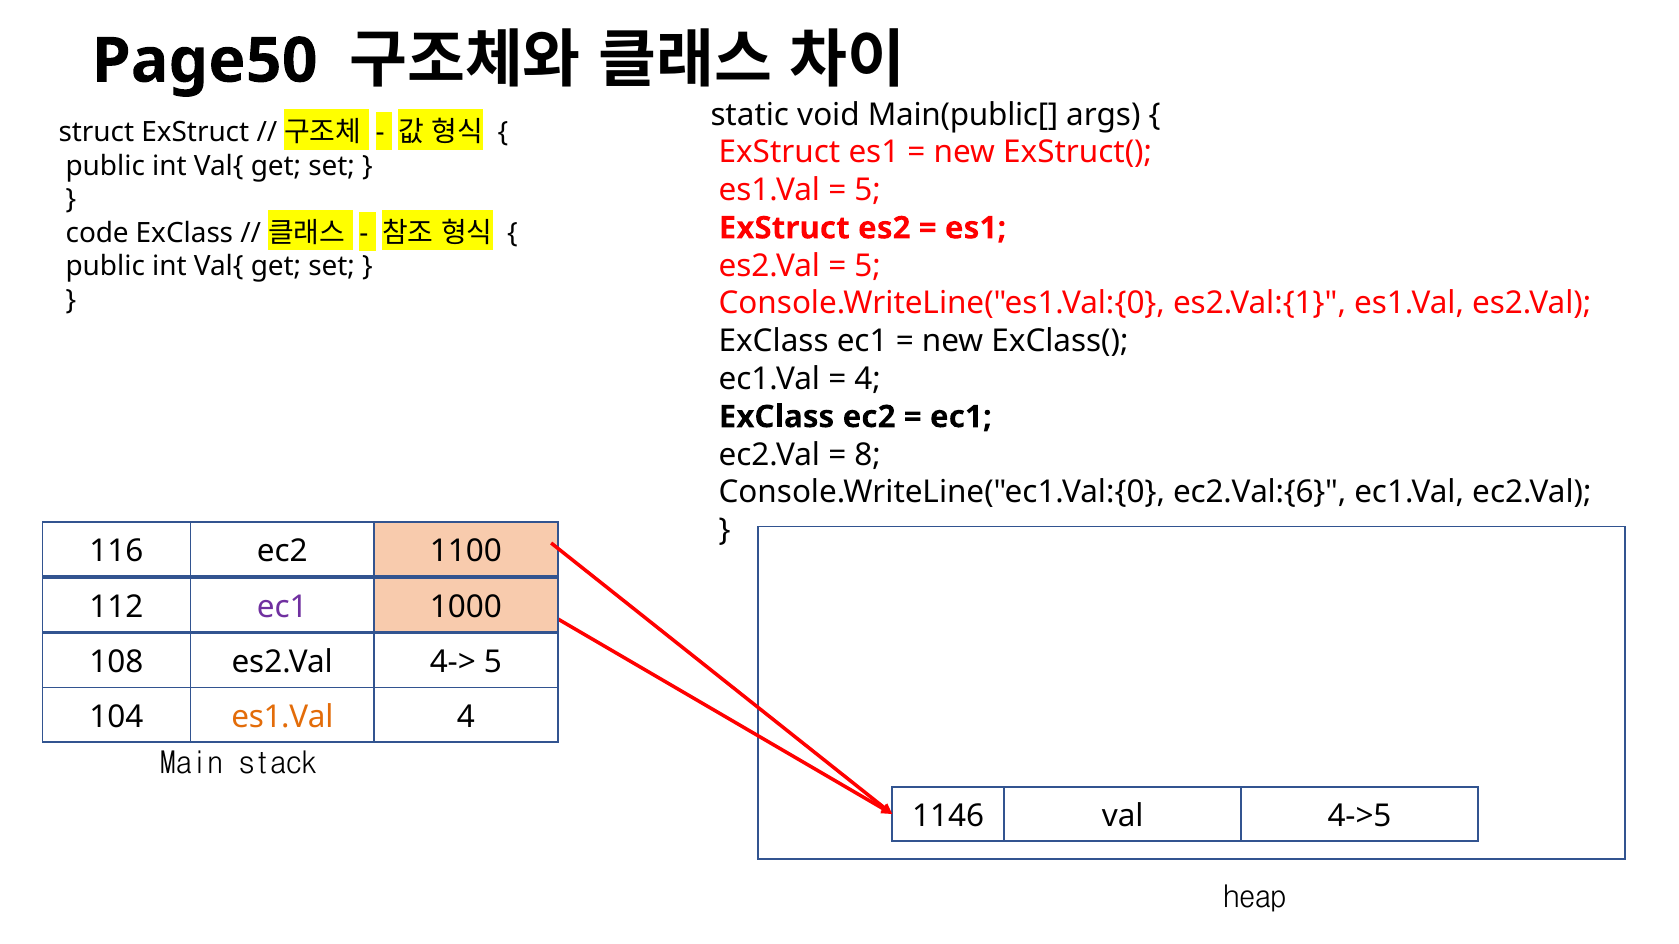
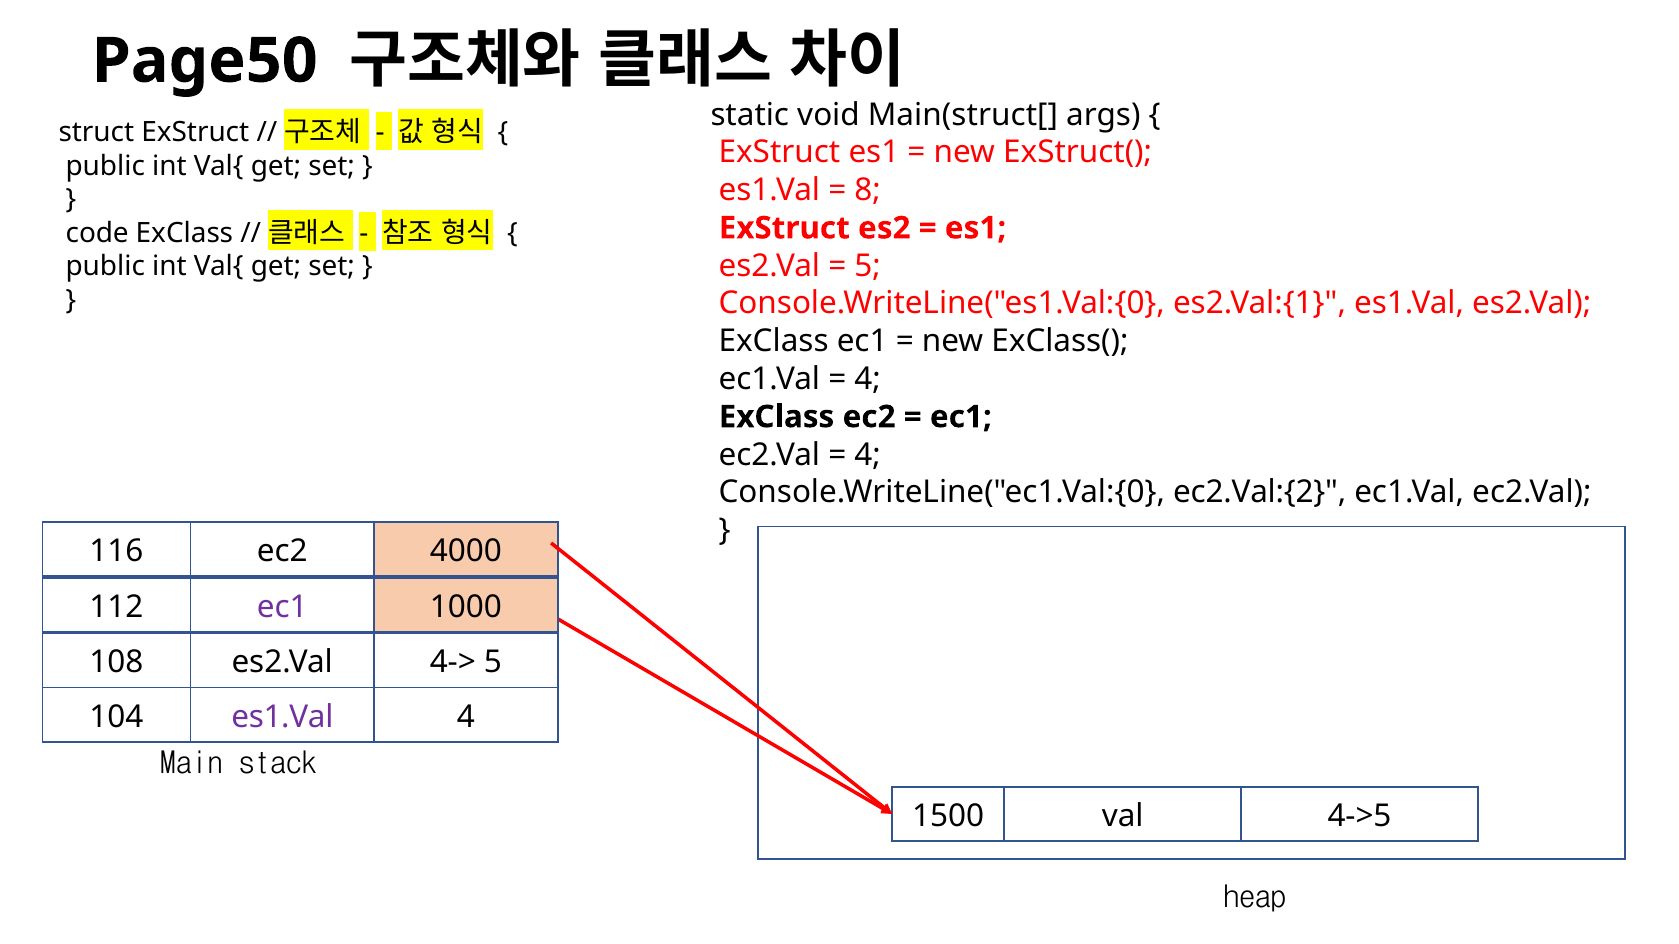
Main(public[: Main(public[ -> Main(struct[
5 at (868, 190): 5 -> 8
8 at (868, 455): 8 -> 4
ec2.Val:{6: ec2.Val:{6 -> ec2.Val:{2
1100: 1100 -> 4000
es1.Val at (282, 717) colour: orange -> purple
1146: 1146 -> 1500
